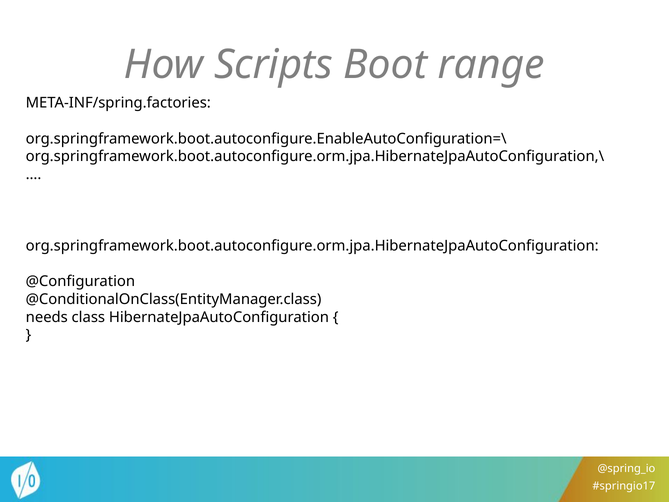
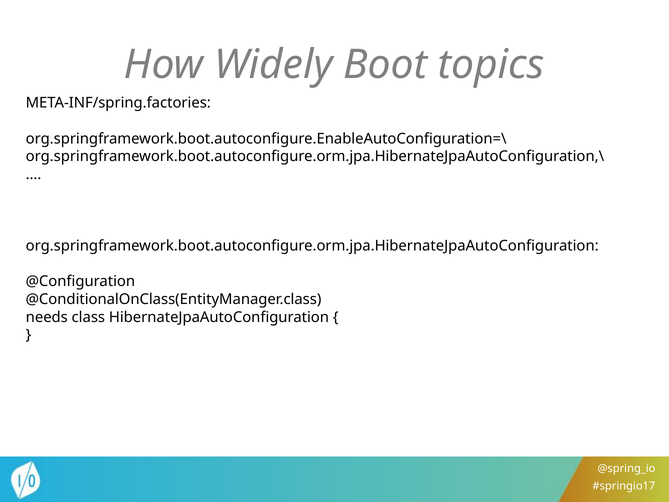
Scripts: Scripts -> Widely
range: range -> topics
